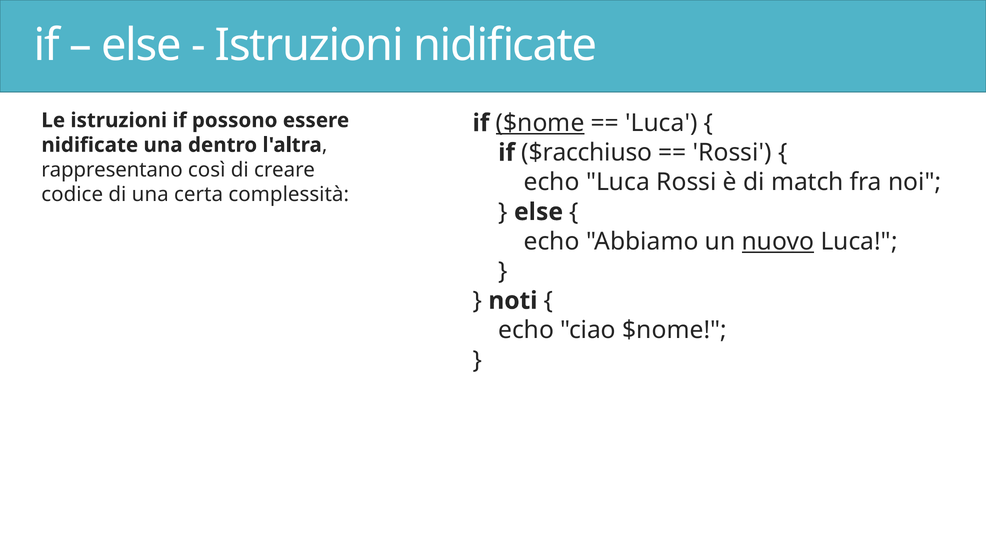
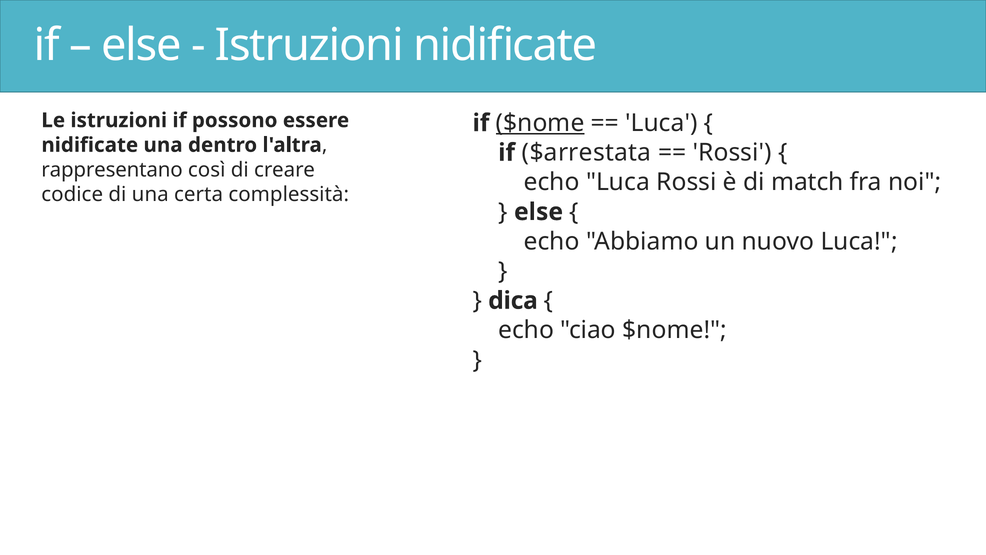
$racchiuso: $racchiuso -> $arrestata
nuovo underline: present -> none
noti: noti -> dica
